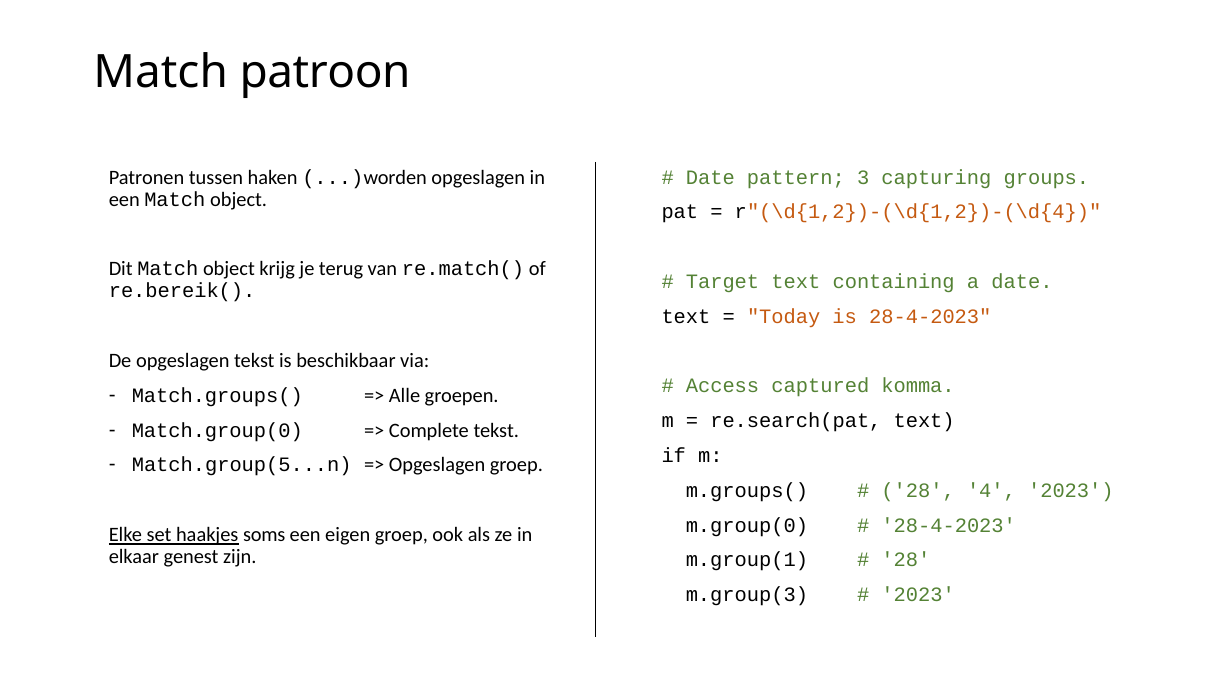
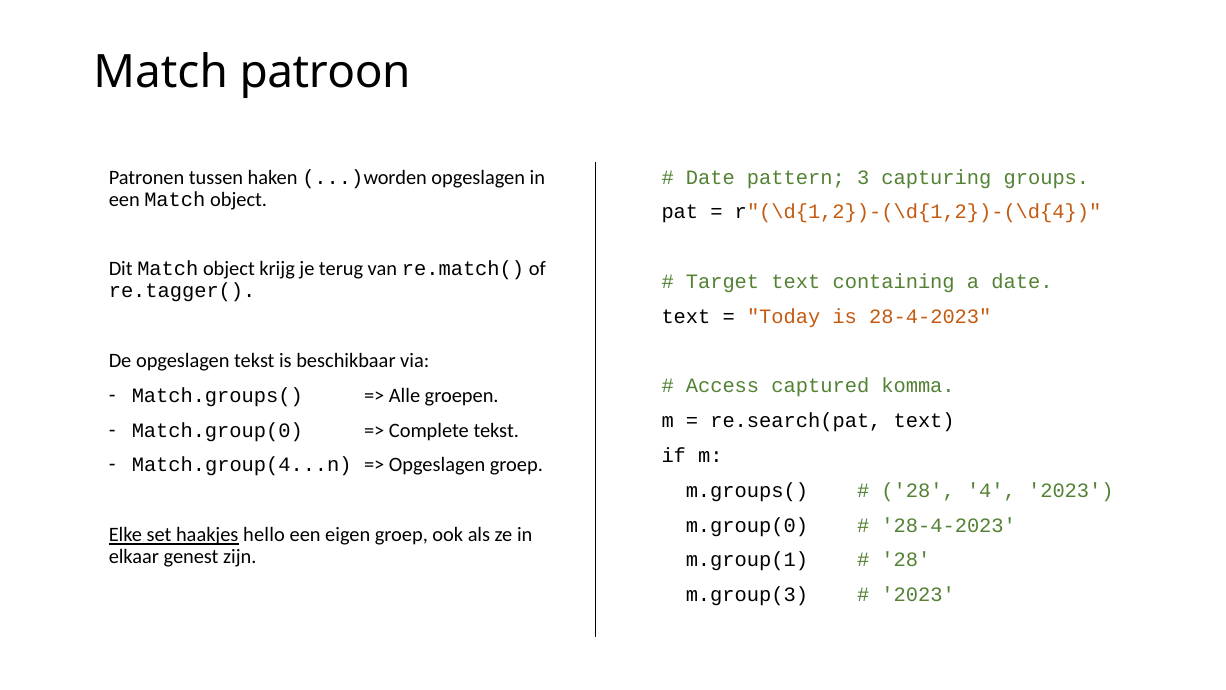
re.bereik(: re.bereik( -> re.tagger(
Match.group(5...n: Match.group(5...n -> Match.group(4...n
soms: soms -> hello
